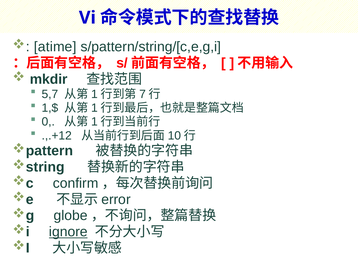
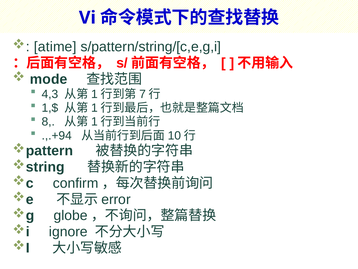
mkdir: mkdir -> mode
5,7: 5,7 -> 4,3
0: 0 -> 8
.,.+12: .,.+12 -> .,.+94
ignore underline: present -> none
